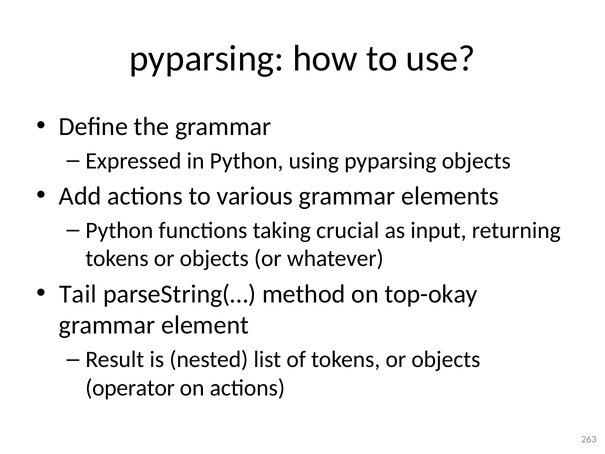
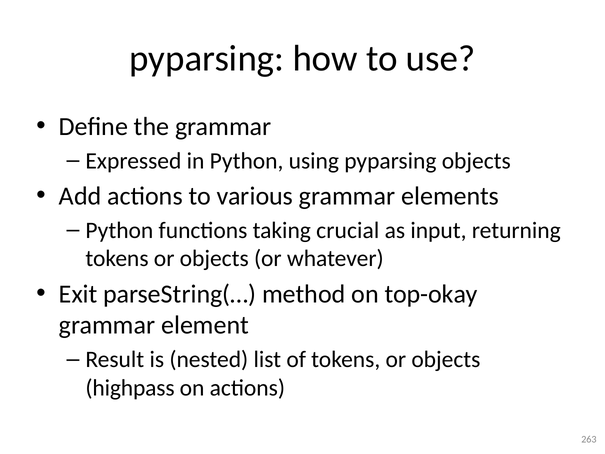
Tail: Tail -> Exit
operator: operator -> highpass
